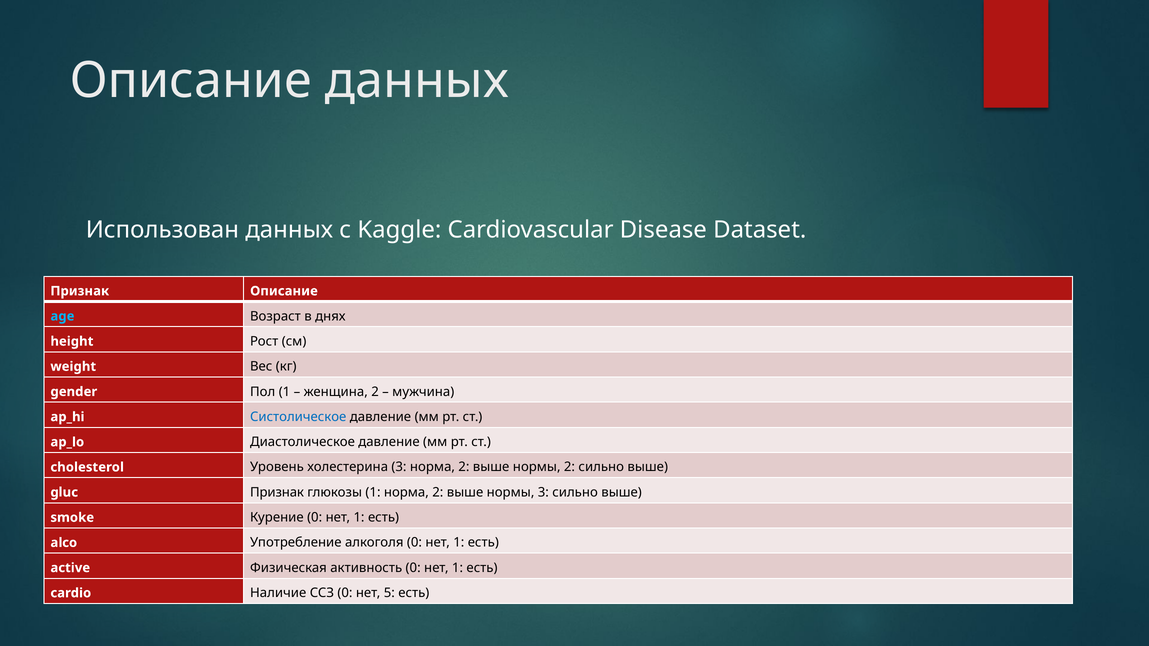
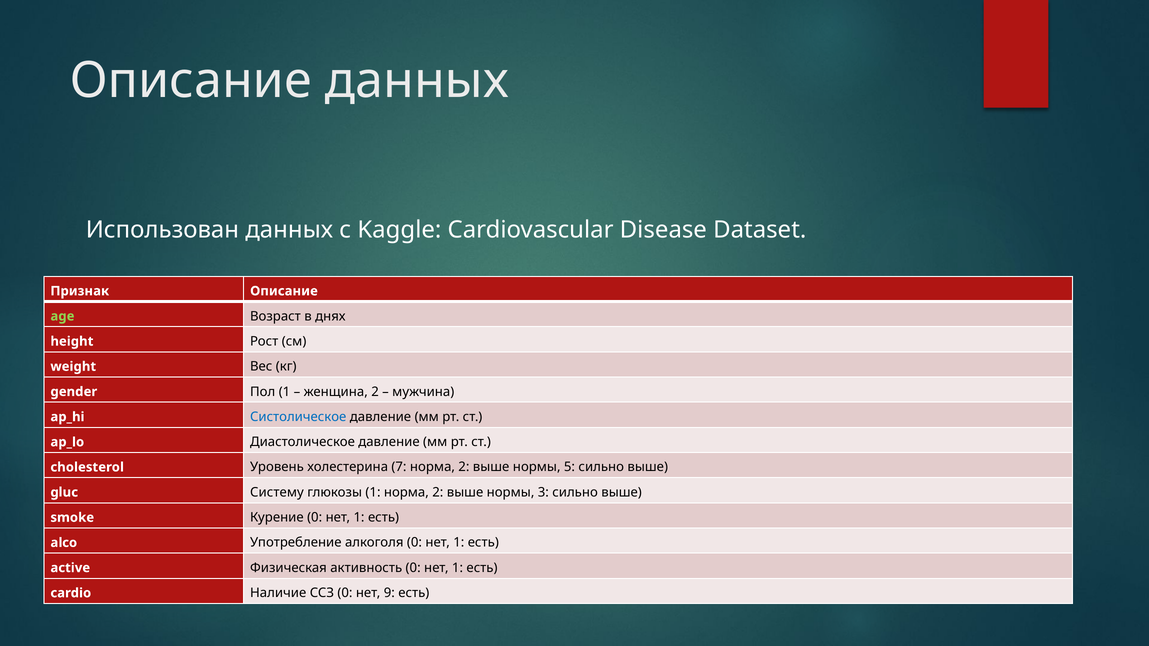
age colour: light blue -> light green
холестерина 3: 3 -> 7
нормы 2: 2 -> 5
gluc Признак: Признак -> Систему
5: 5 -> 9
